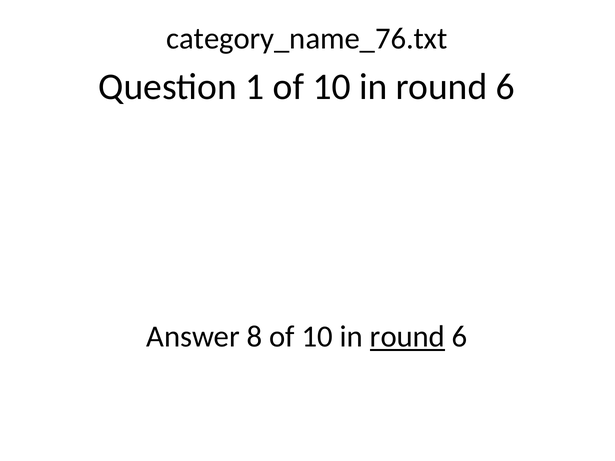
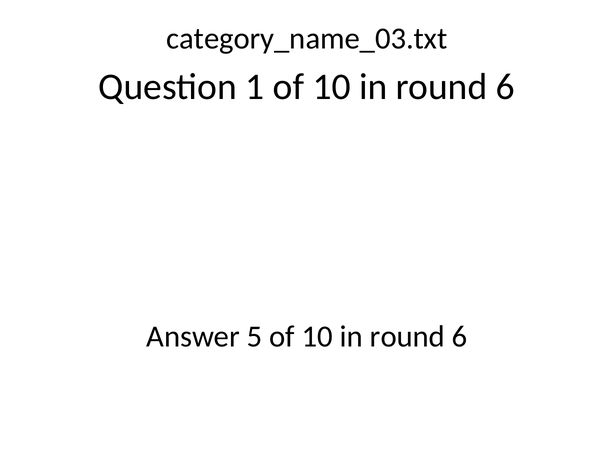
category_name_76.txt: category_name_76.txt -> category_name_03.txt
8: 8 -> 5
round at (407, 337) underline: present -> none
